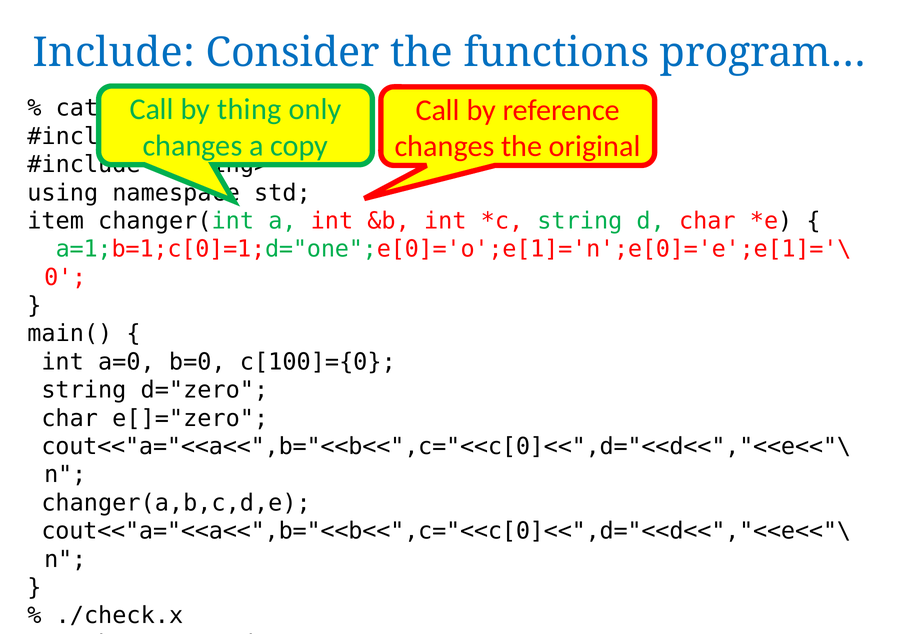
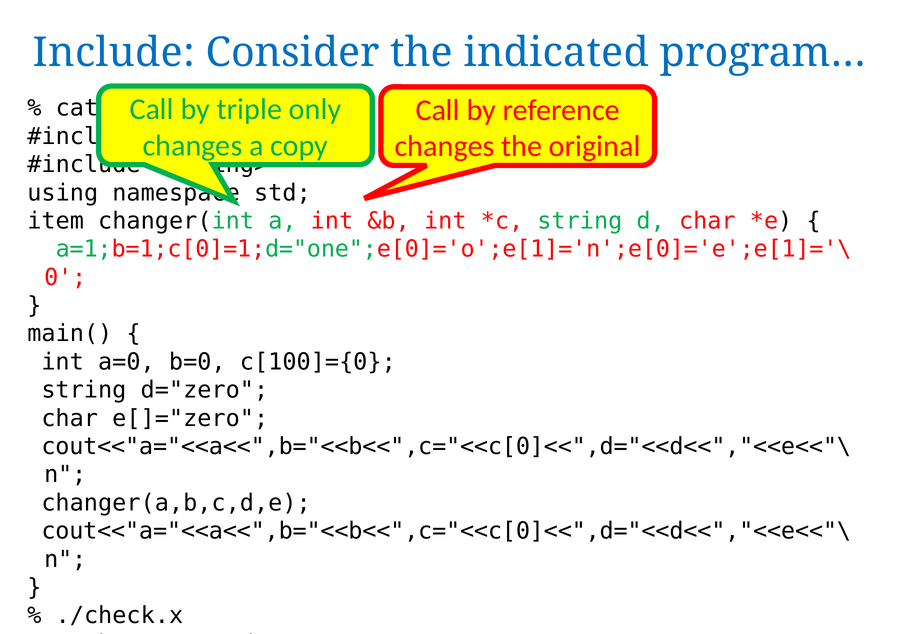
functions: functions -> indicated
thing: thing -> triple
